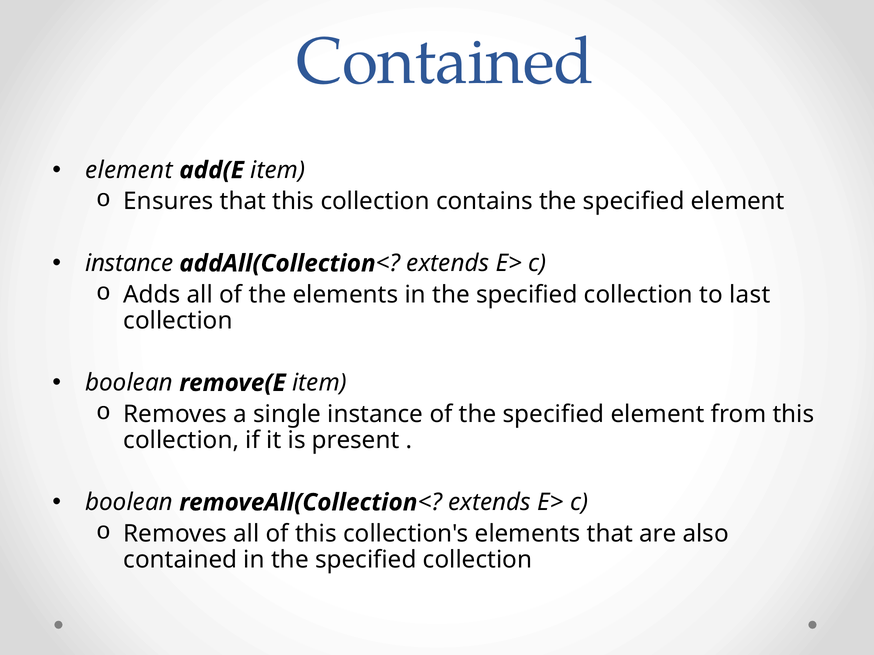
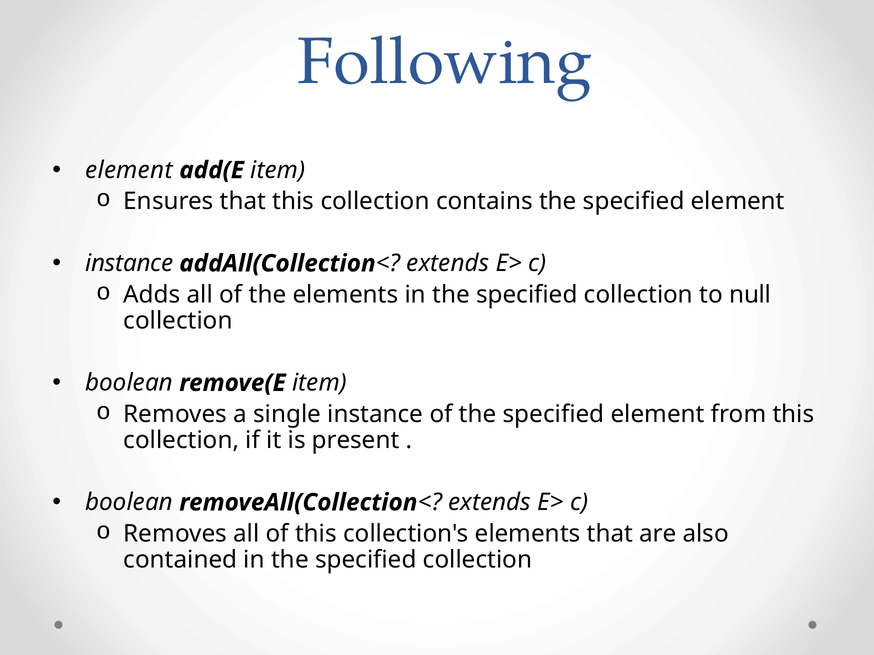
Contained at (445, 61): Contained -> Following
last: last -> null
